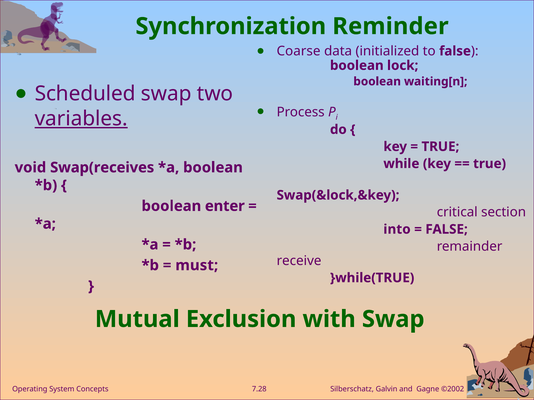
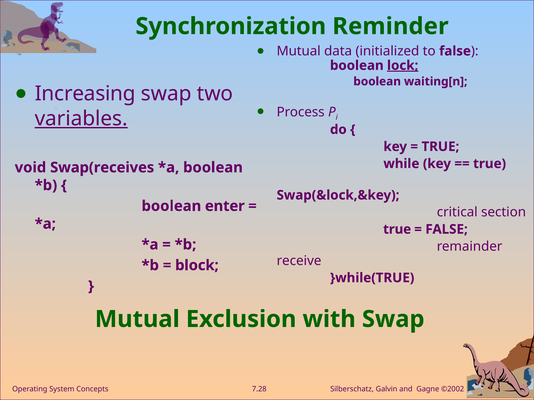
Coarse at (299, 51): Coarse -> Mutual
lock underline: none -> present
Scheduled: Scheduled -> Increasing
into at (397, 230): into -> true
must: must -> block
